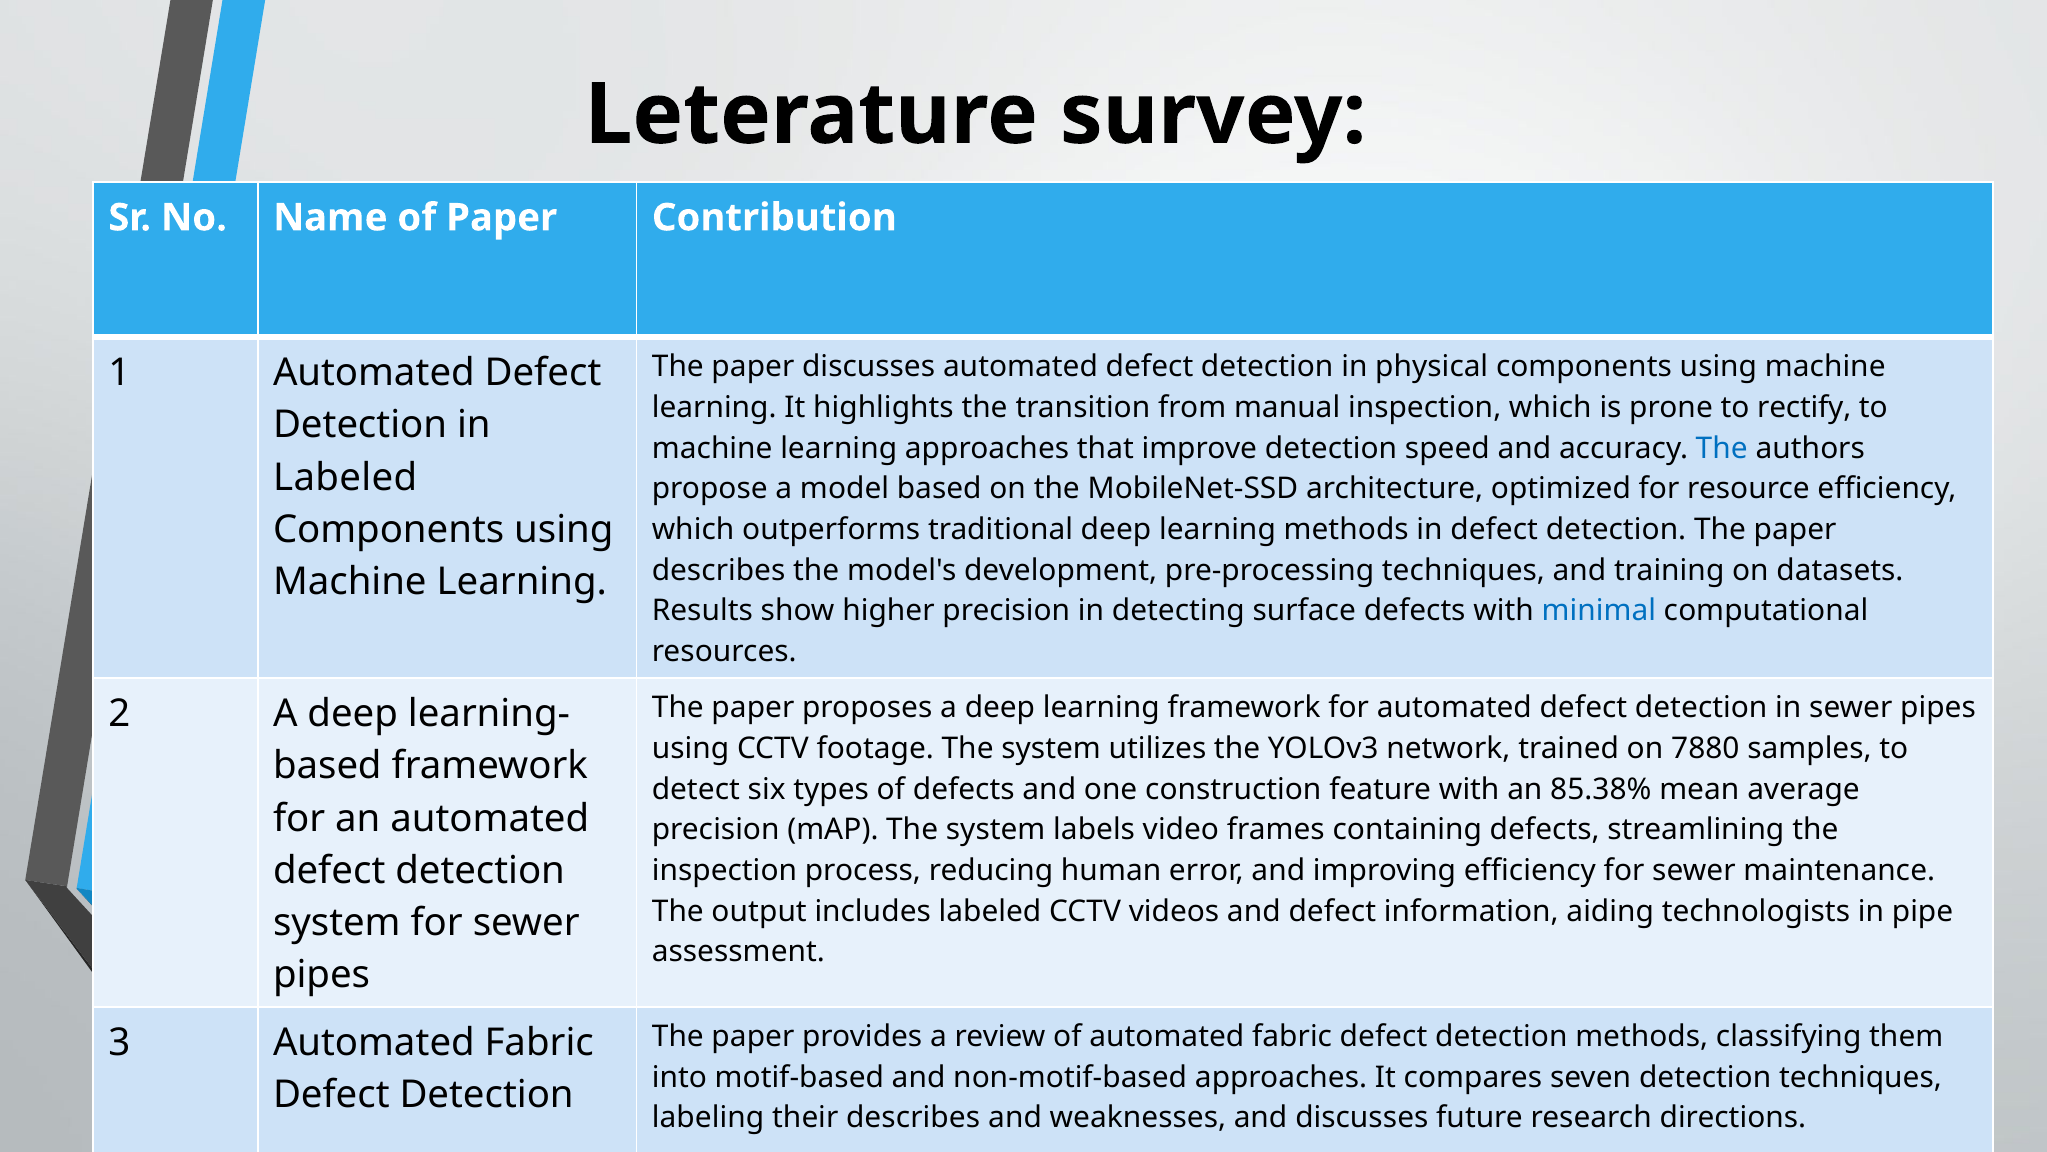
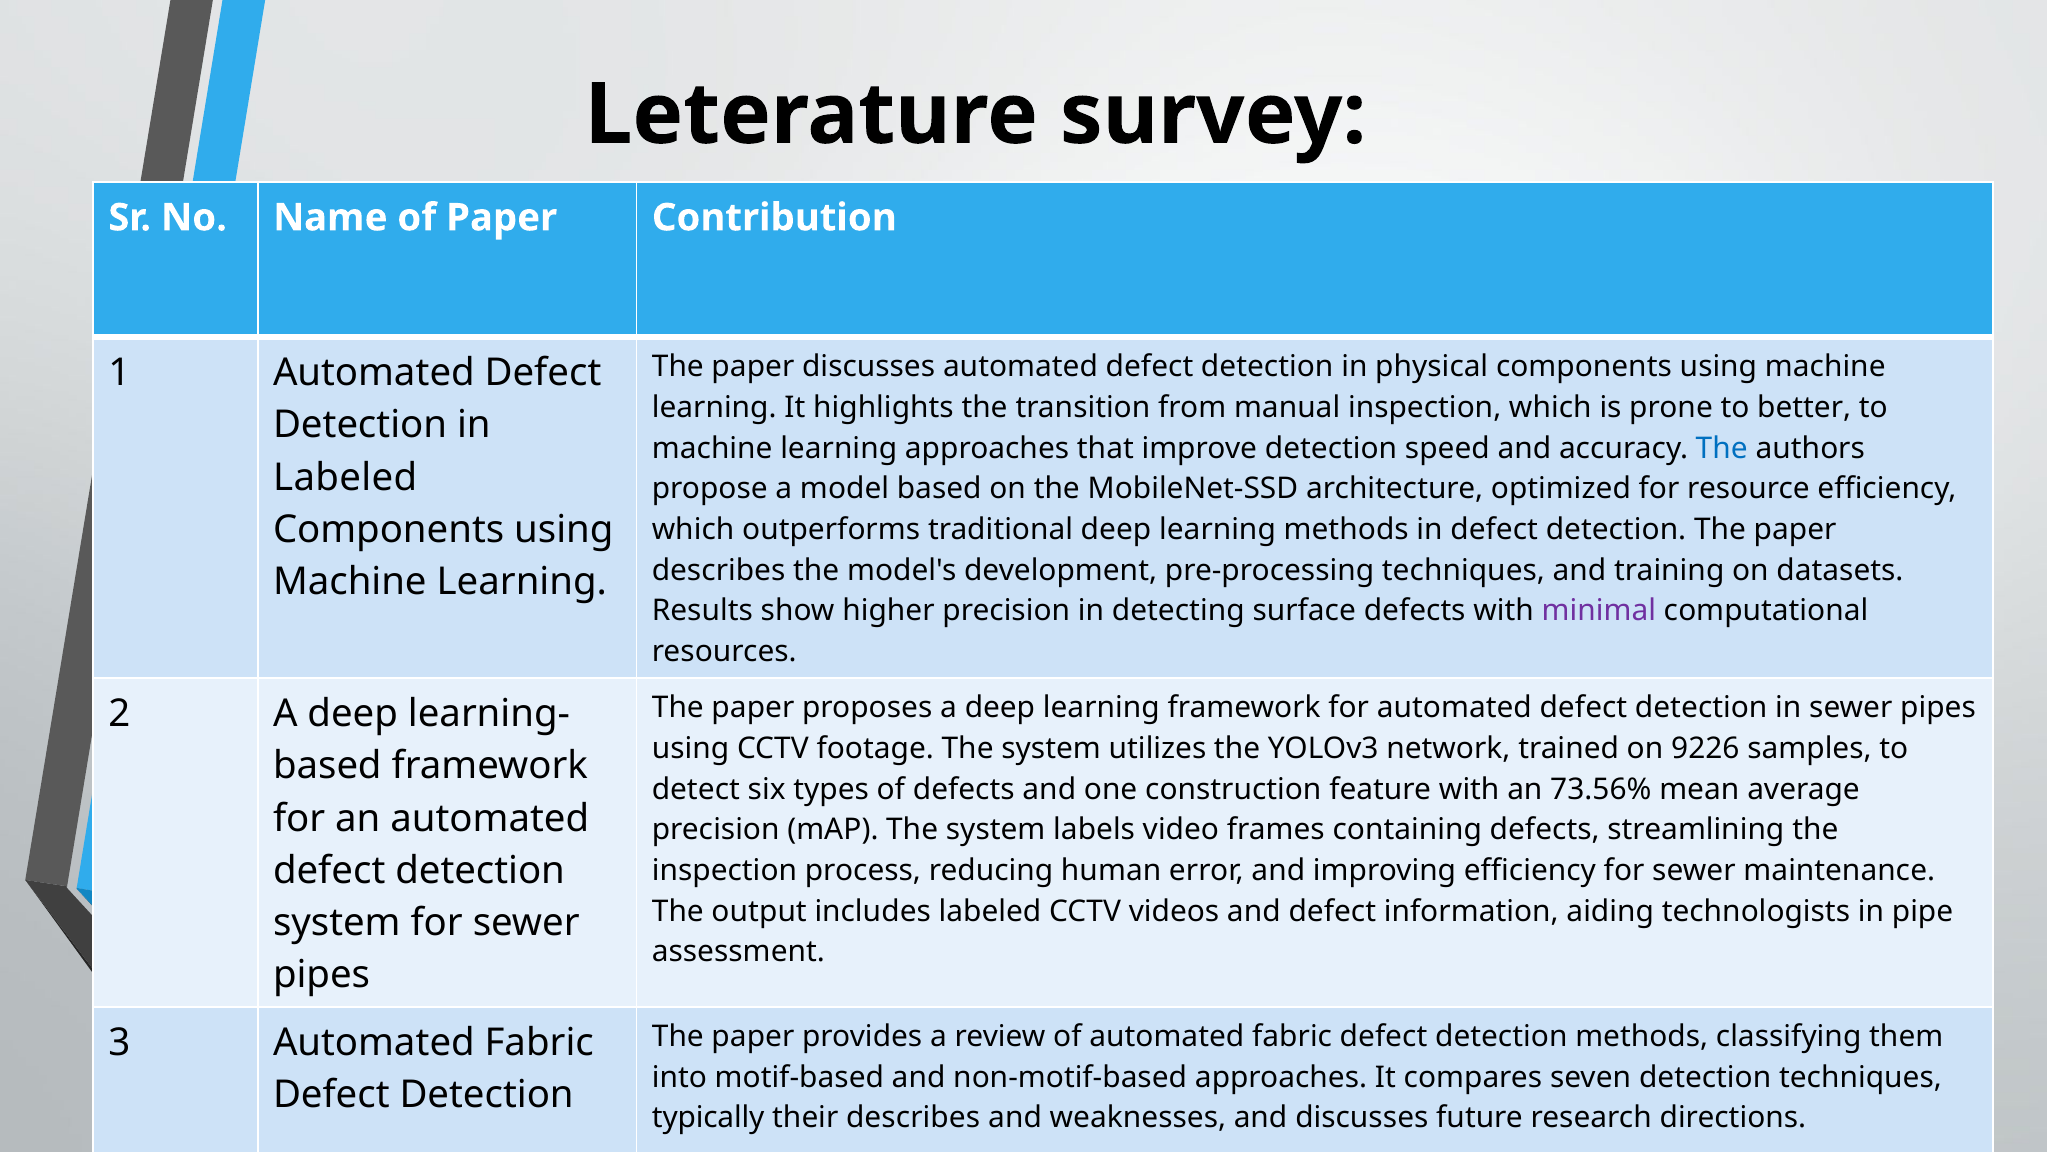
rectify: rectify -> better
minimal colour: blue -> purple
7880: 7880 -> 9226
85.38%: 85.38% -> 73.56%
labeling: labeling -> typically
